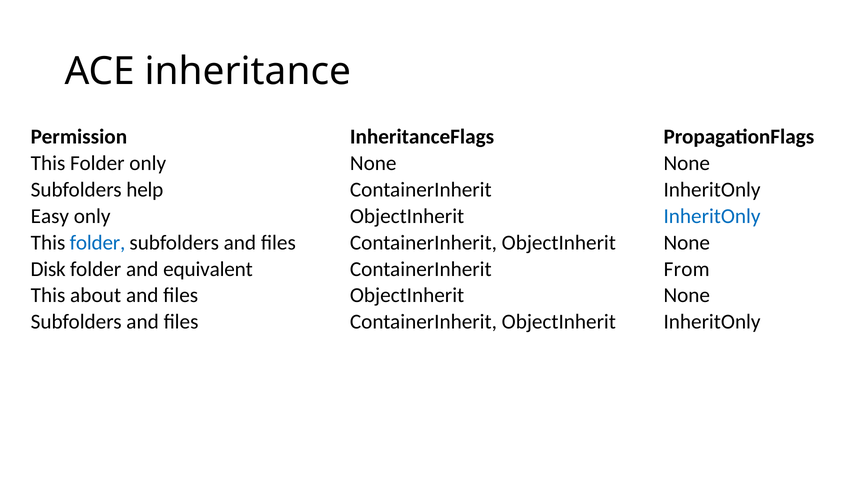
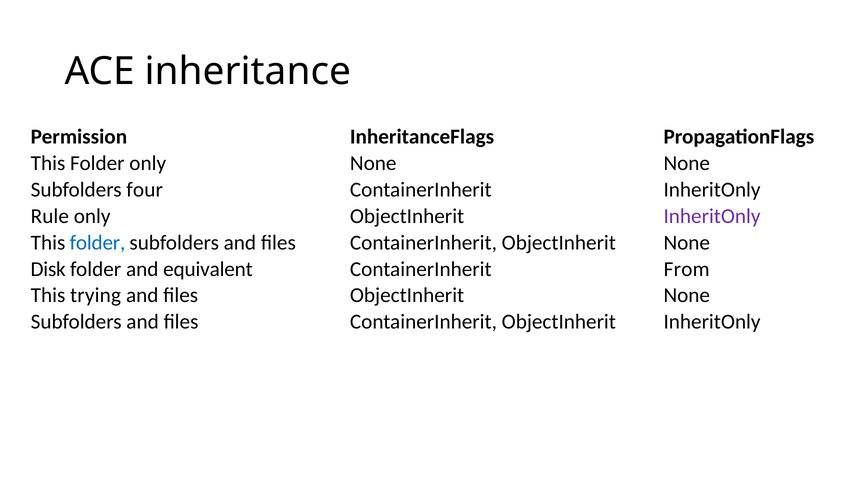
help: help -> four
Easy: Easy -> Rule
InheritOnly at (712, 216) colour: blue -> purple
about: about -> trying
